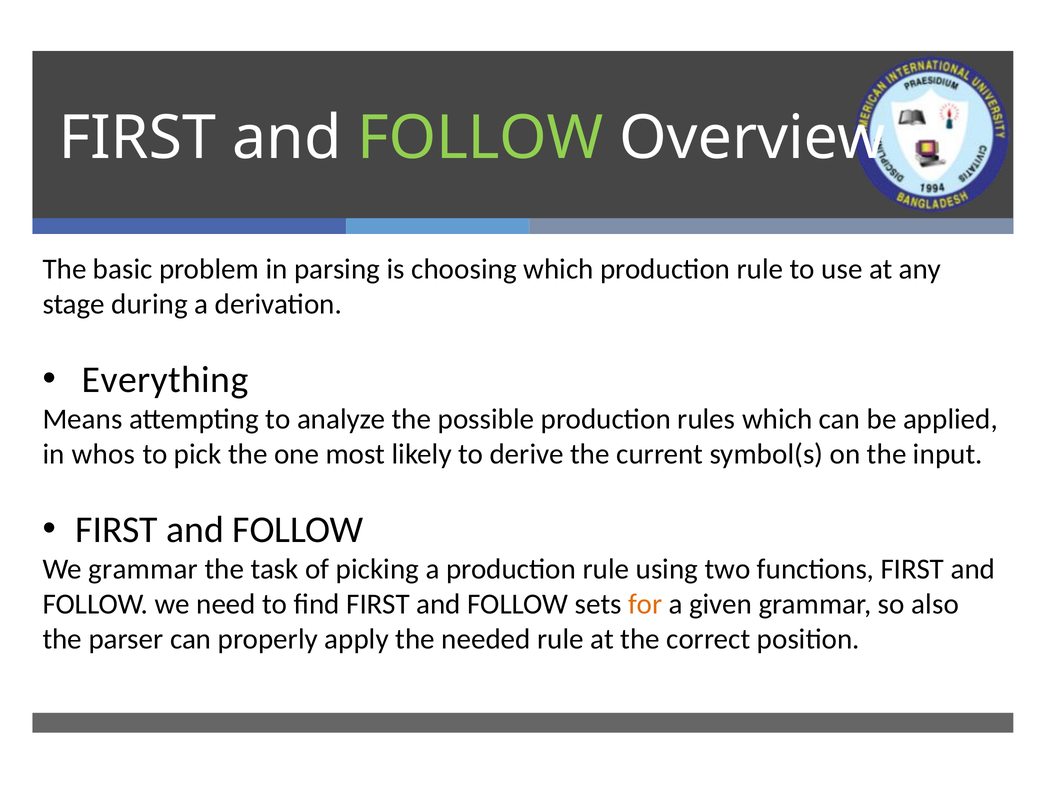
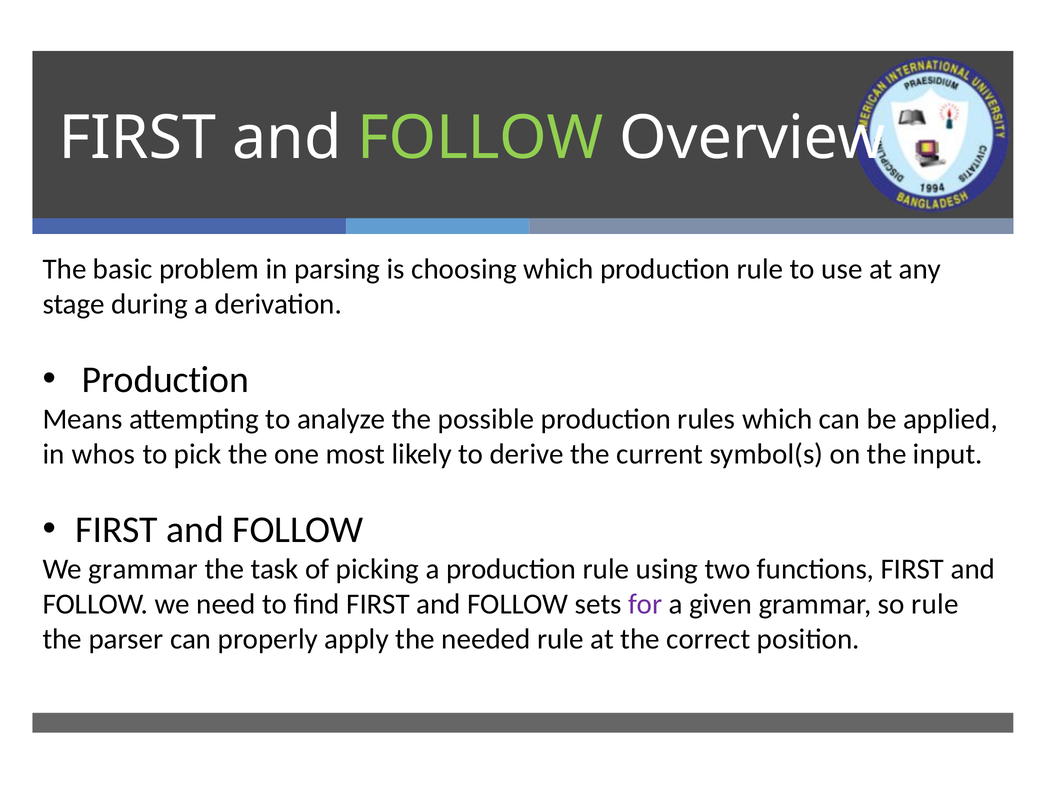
Everything at (165, 379): Everything -> Production
for colour: orange -> purple
so also: also -> rule
